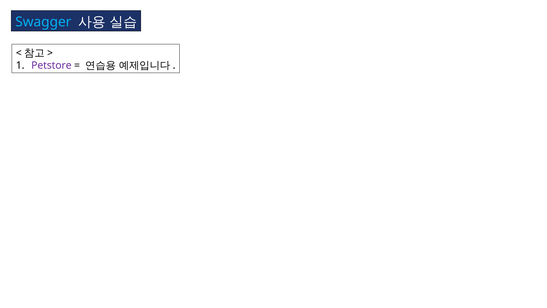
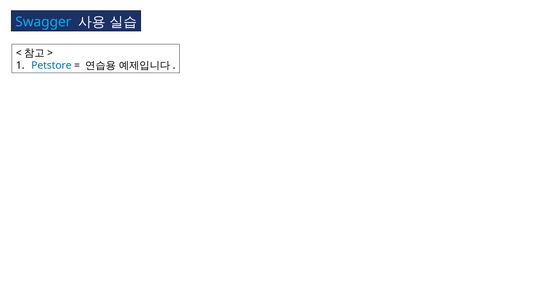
Petstore colour: purple -> blue
